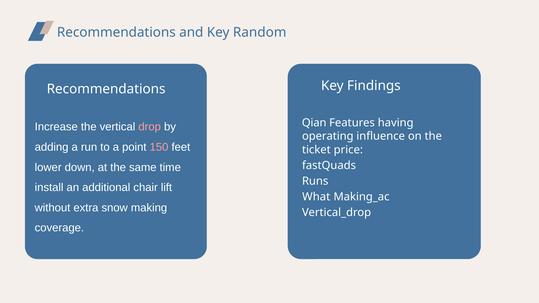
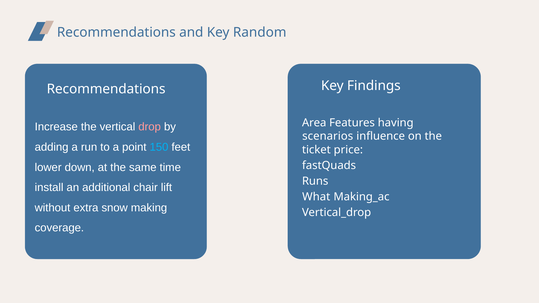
Qian: Qian -> Area
operating: operating -> scenarios
150 colour: pink -> light blue
